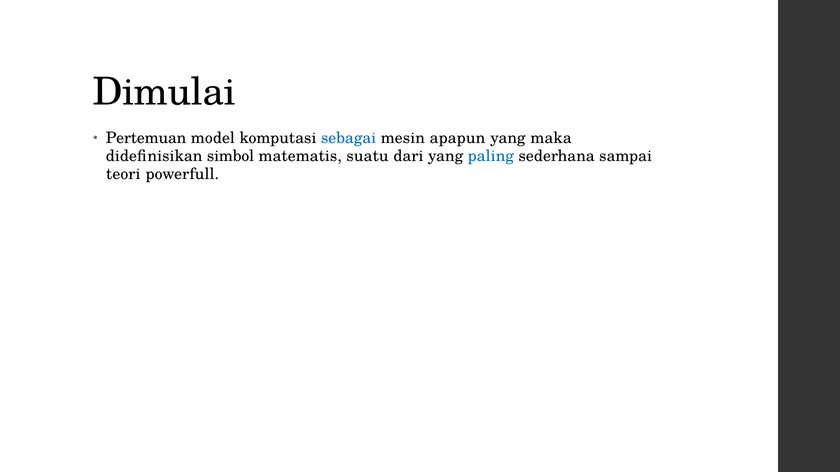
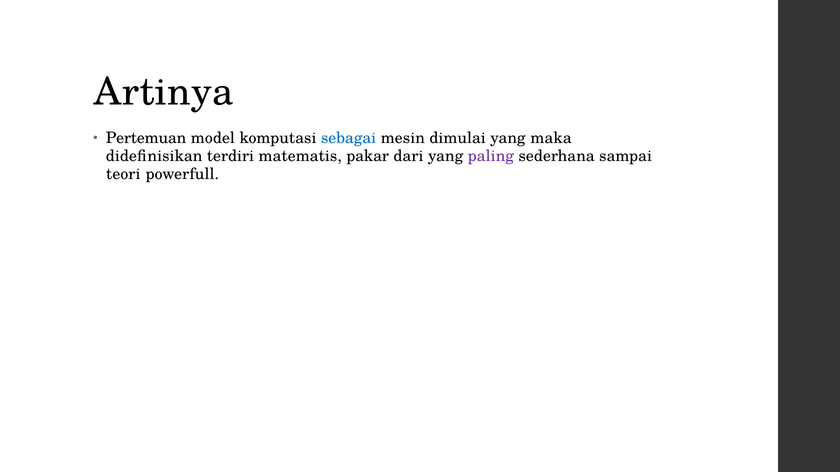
Dimulai: Dimulai -> Artinya
apapun: apapun -> dimulai
simbol: simbol -> terdiri
suatu: suatu -> pakar
paling colour: blue -> purple
